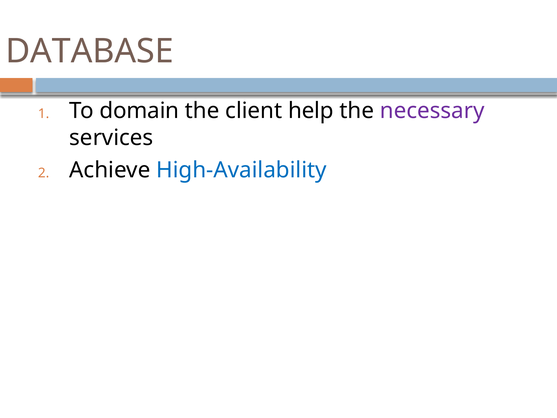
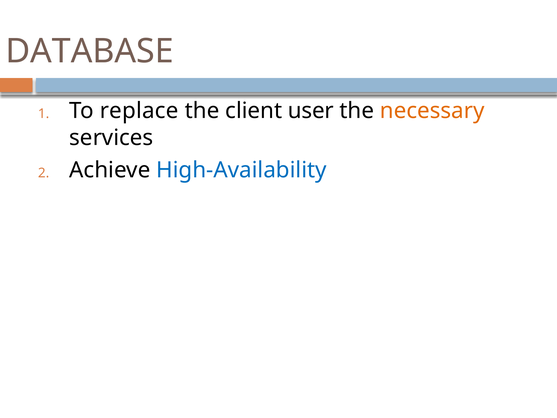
domain: domain -> replace
help: help -> user
necessary colour: purple -> orange
